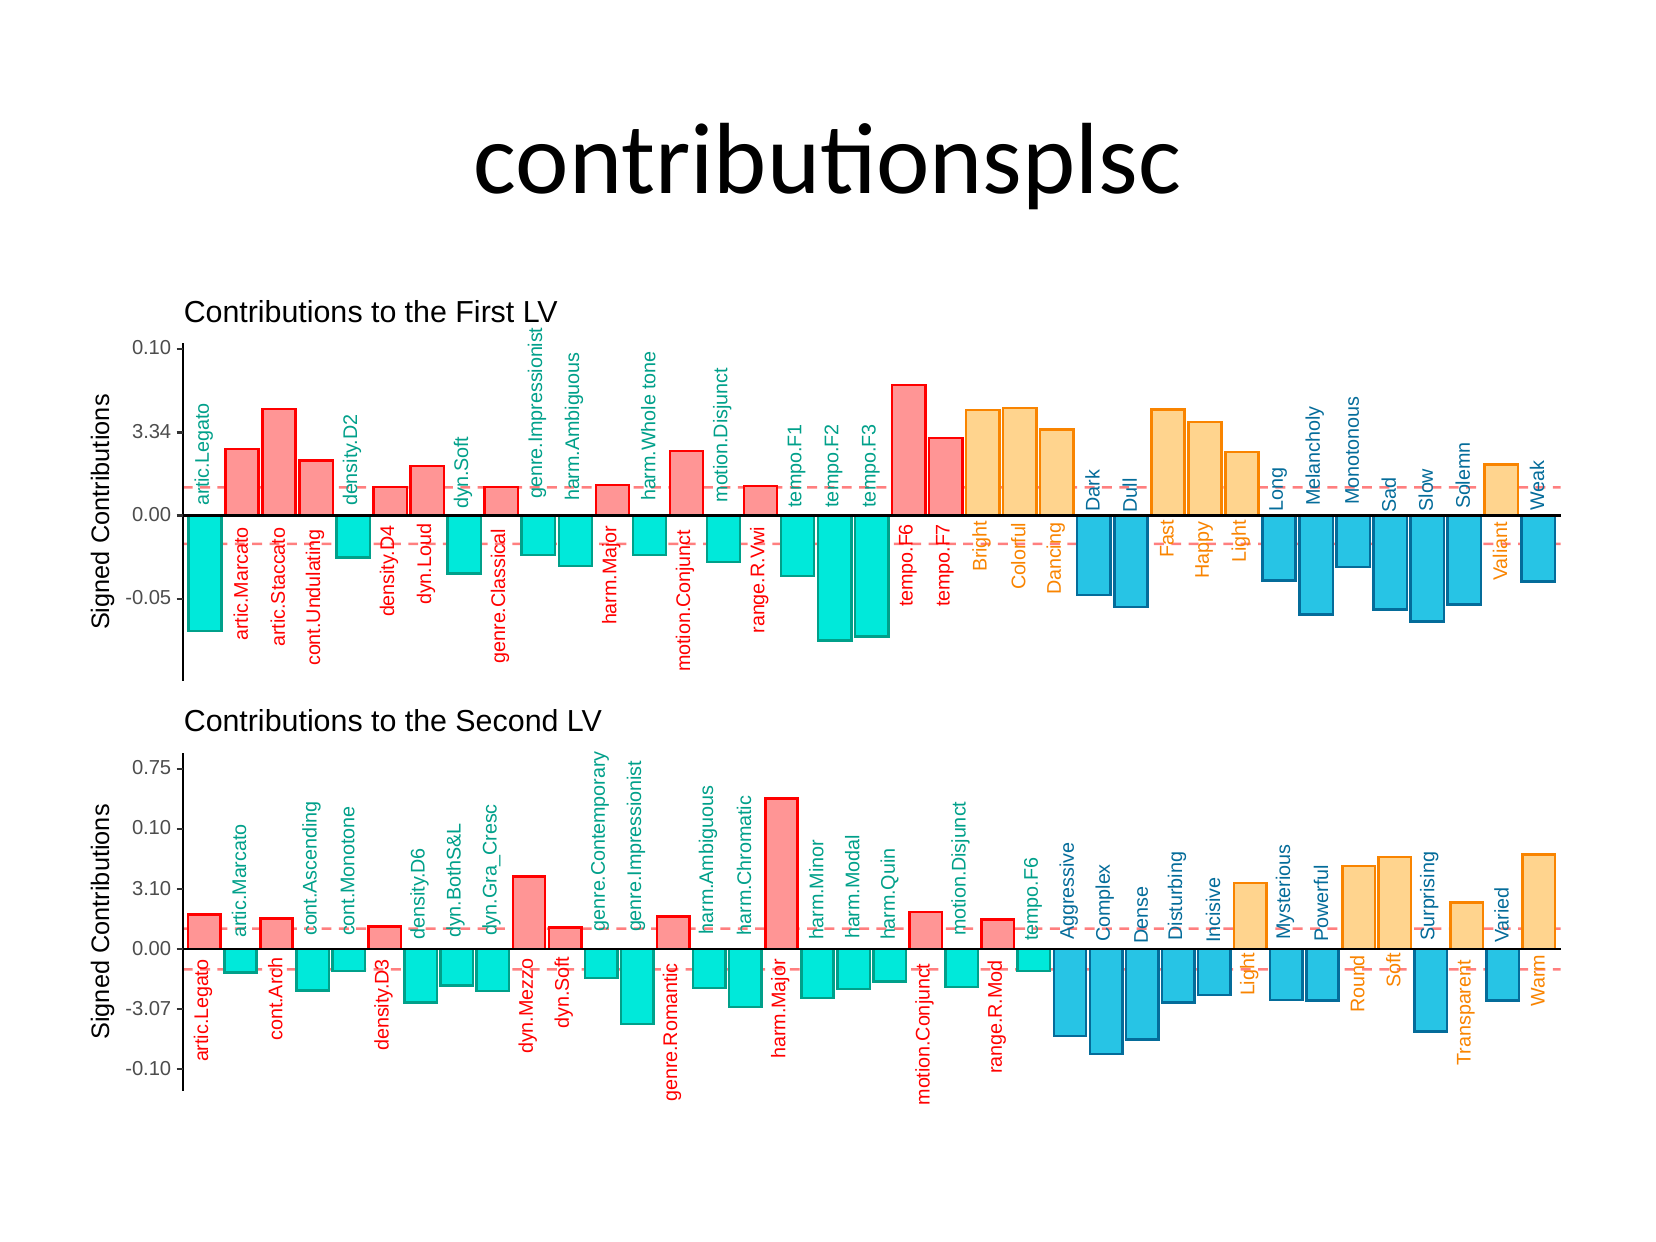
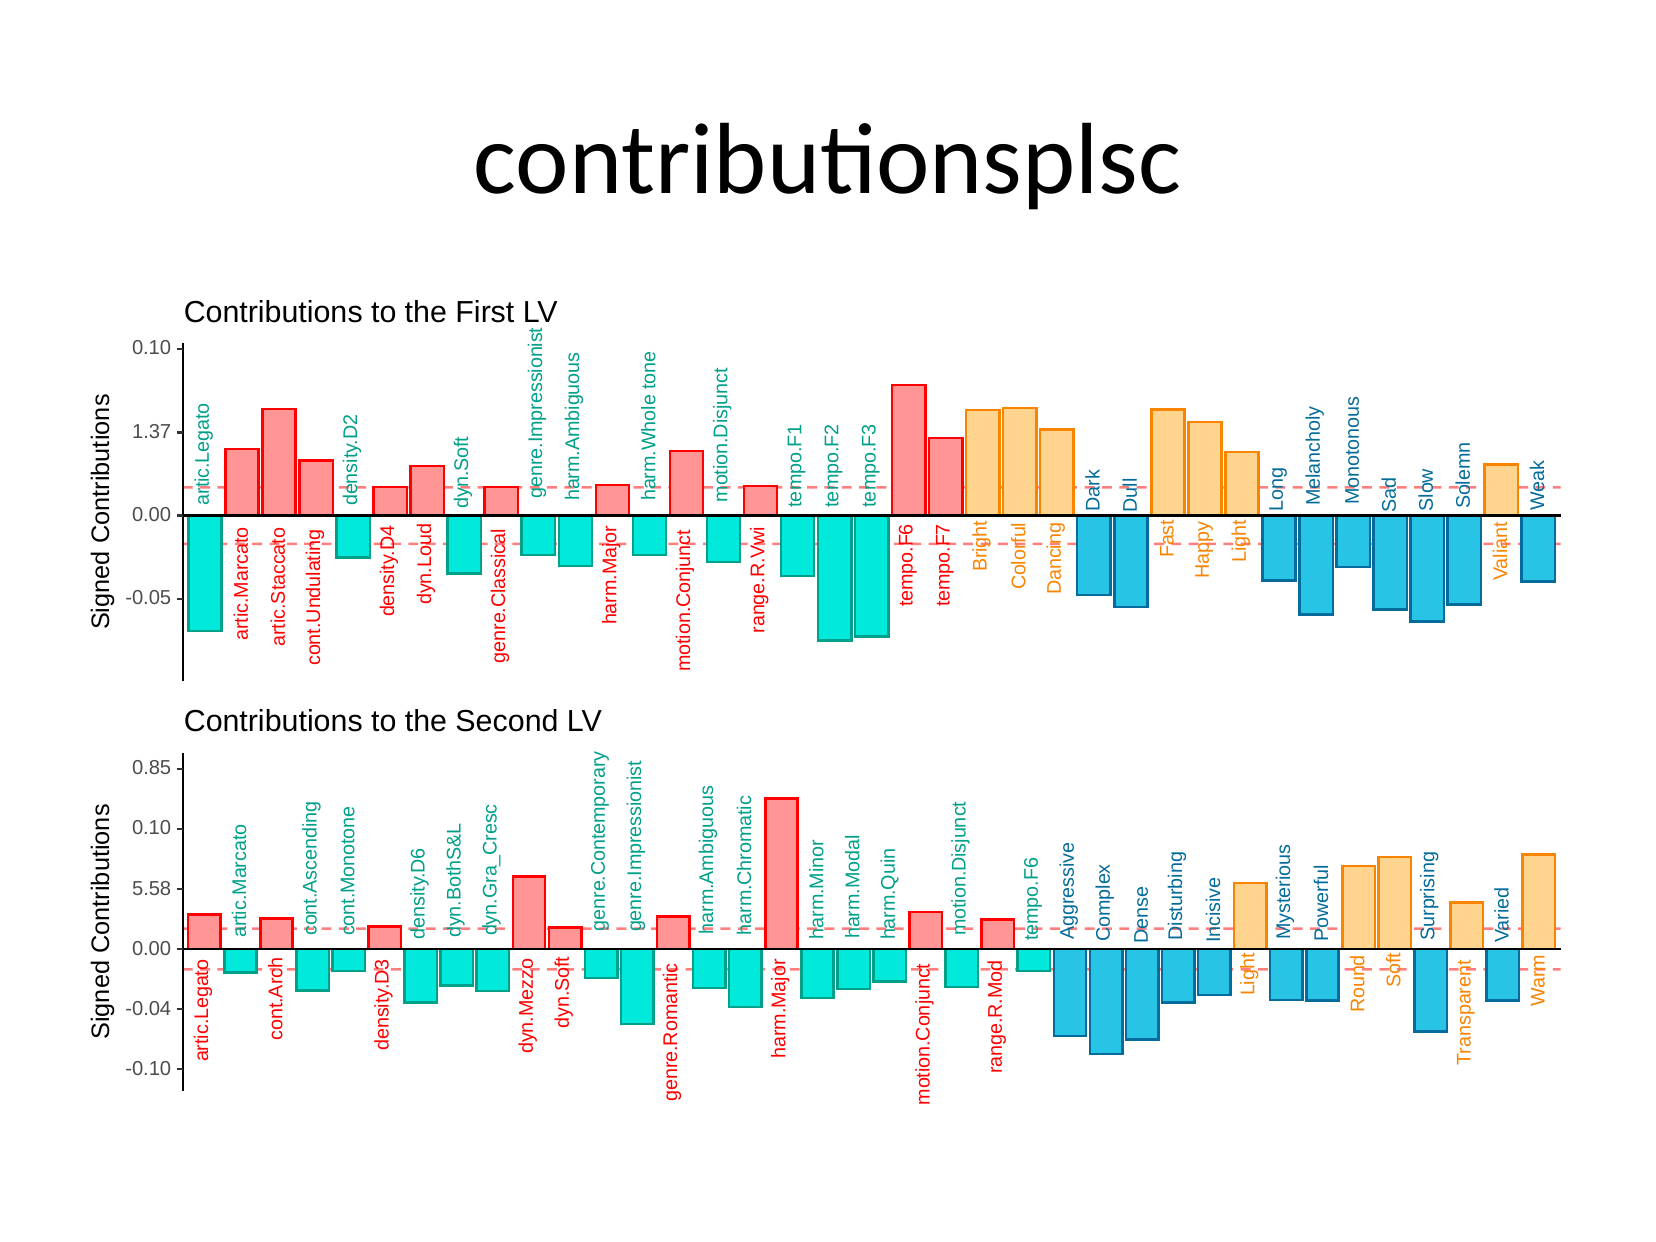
3.34: 3.34 -> 1.37
0.75: 0.75 -> 0.85
3.10: 3.10 -> 5.58
-3.07: -3.07 -> -0.04
